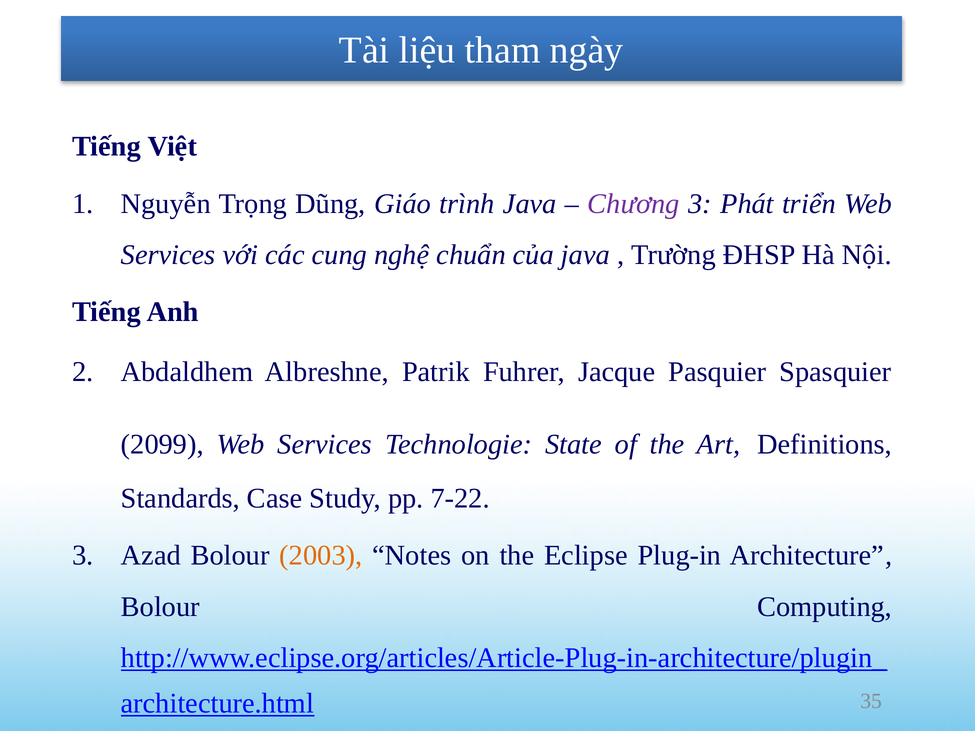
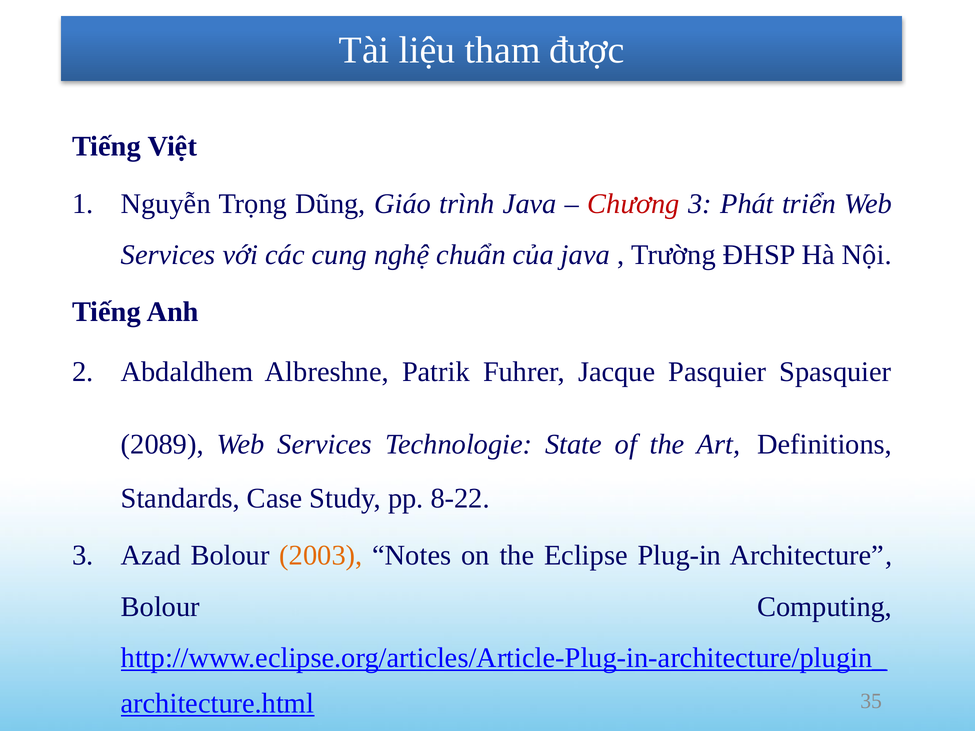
tham ngày: ngày -> được
Chương colour: purple -> red
2099: 2099 -> 2089
7-22: 7-22 -> 8-22
